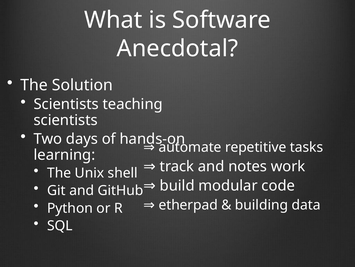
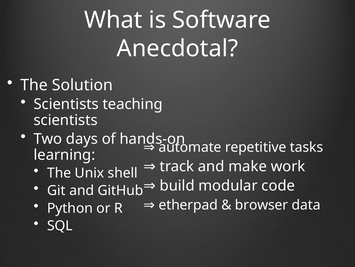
notes: notes -> make
building: building -> browser
